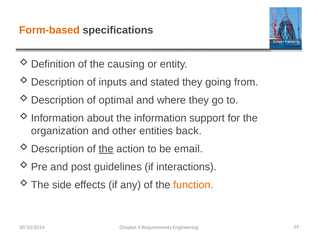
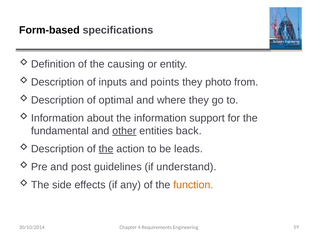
Form-based colour: orange -> black
stated: stated -> points
going: going -> photo
organization: organization -> fundamental
other underline: none -> present
email: email -> leads
interactions: interactions -> understand
